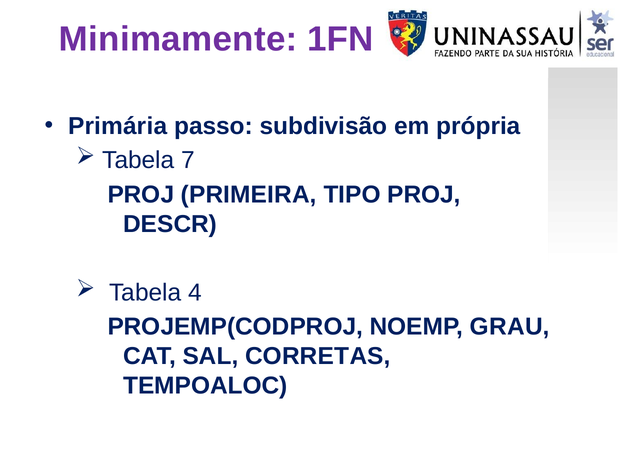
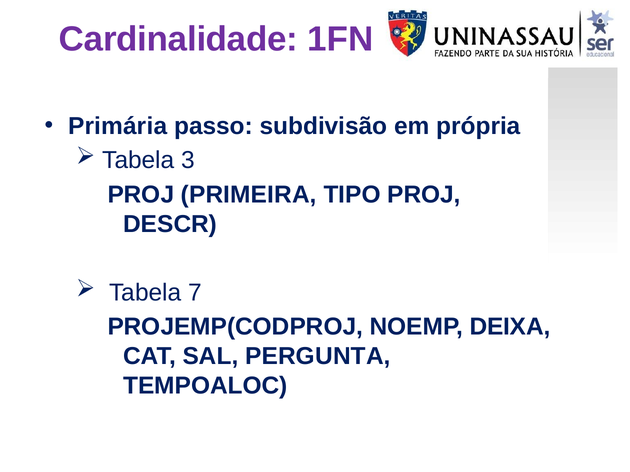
Minimamente: Minimamente -> Cardinalidade
7: 7 -> 3
4: 4 -> 7
GRAU: GRAU -> DEIXA
CORRETAS: CORRETAS -> PERGUNTA
